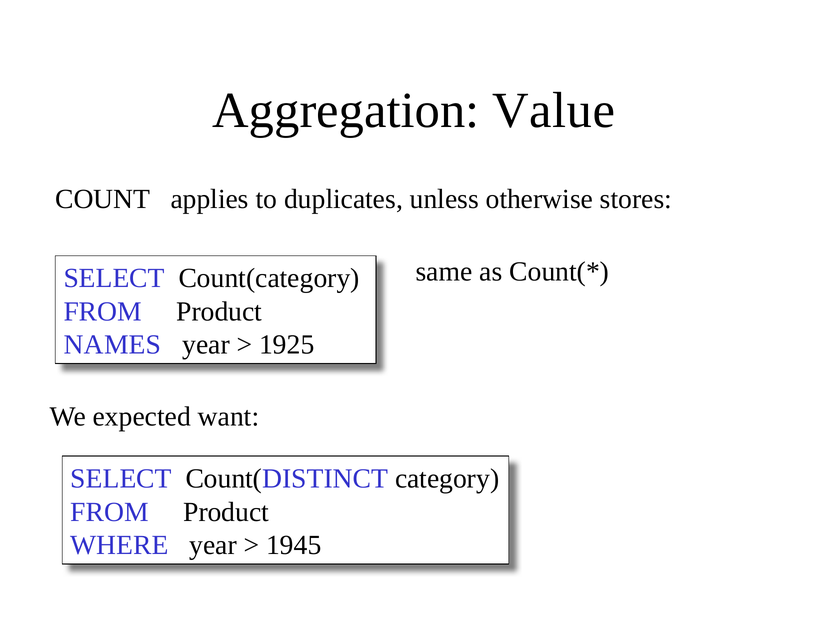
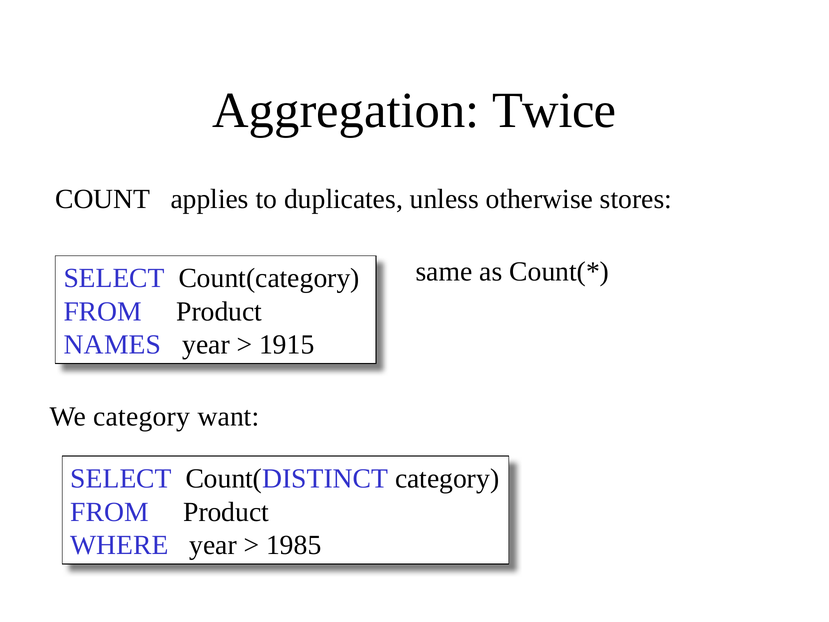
Value: Value -> Twice
1925: 1925 -> 1915
We expected: expected -> category
1945: 1945 -> 1985
